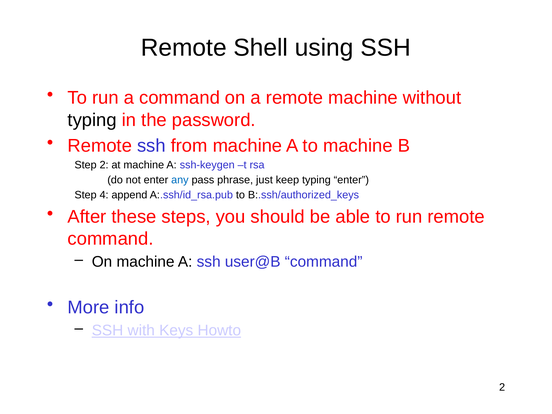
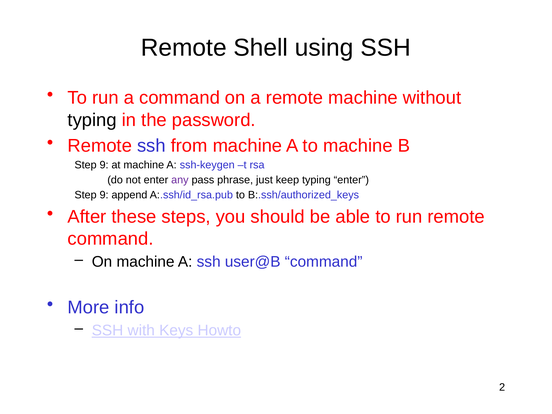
2 at (104, 165): 2 -> 9
any colour: blue -> purple
4 at (104, 195): 4 -> 9
